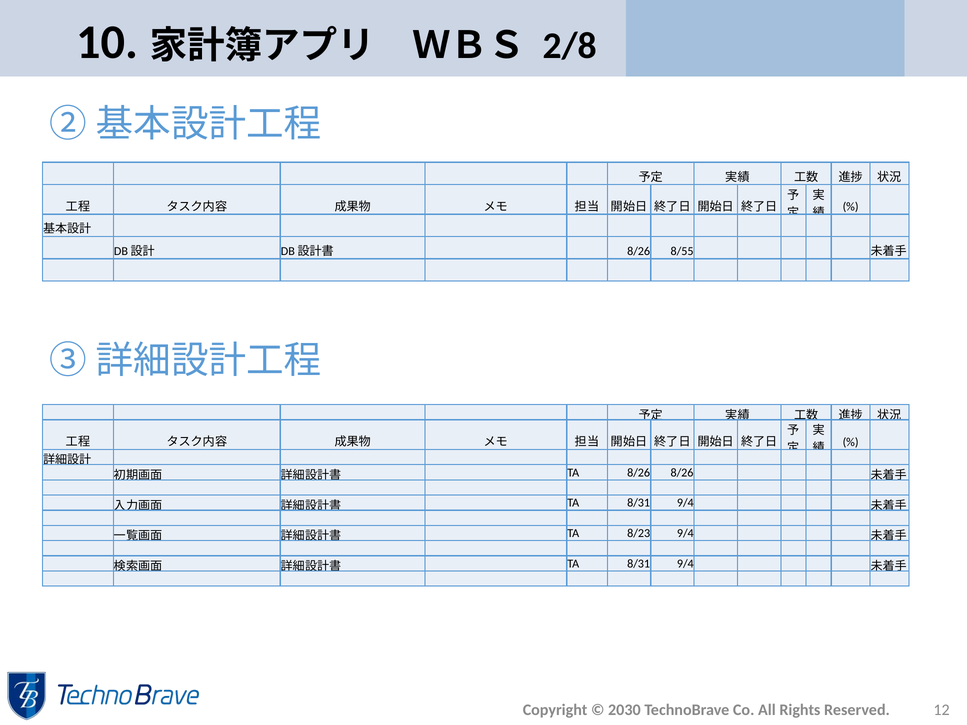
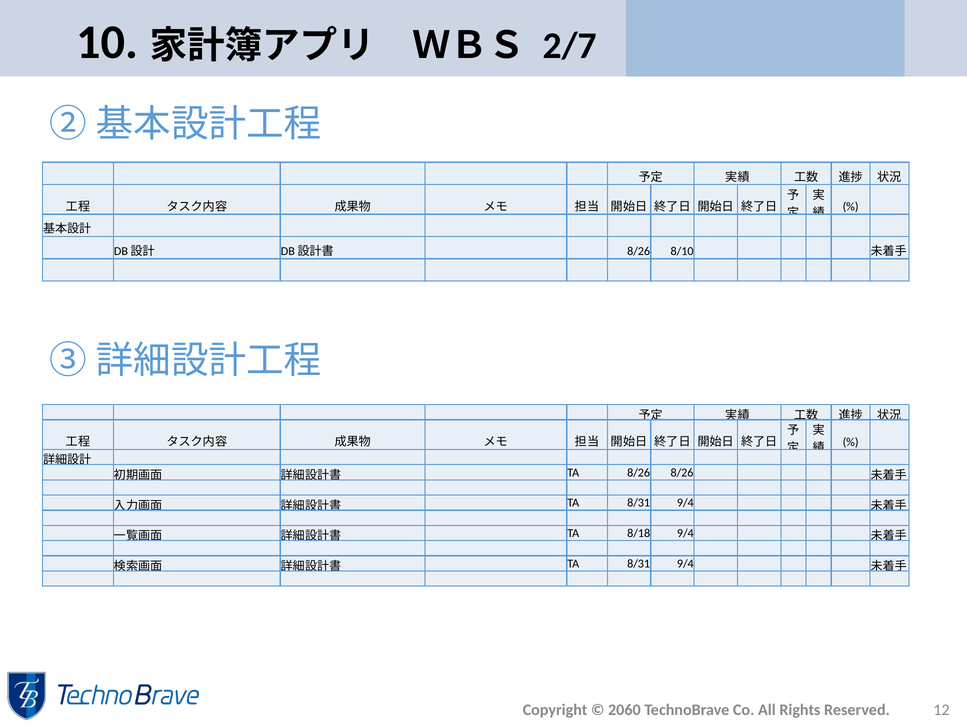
2/8: 2/8 -> 2/7
8/55: 8/55 -> 8/10
8/23: 8/23 -> 8/18
2030: 2030 -> 2060
